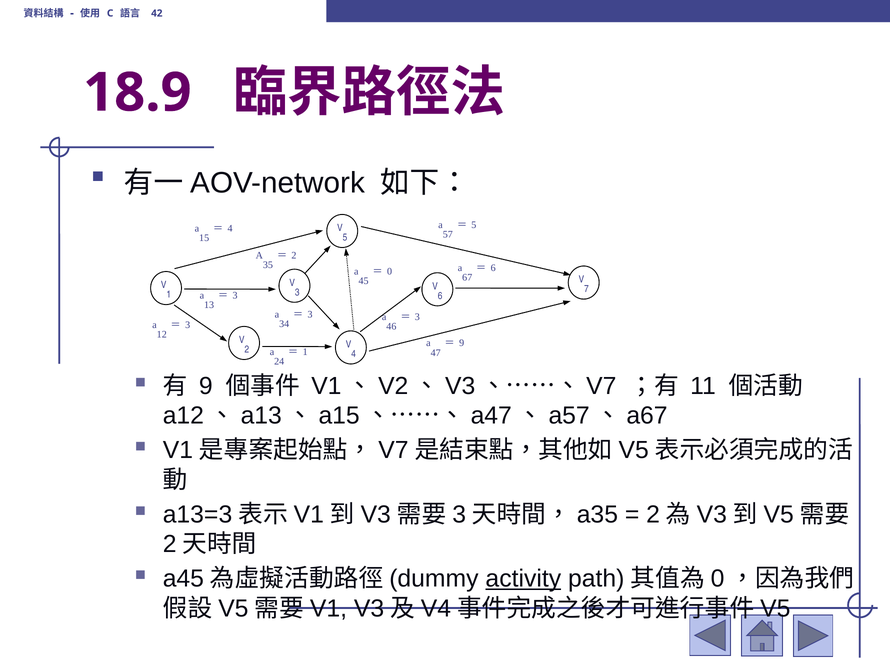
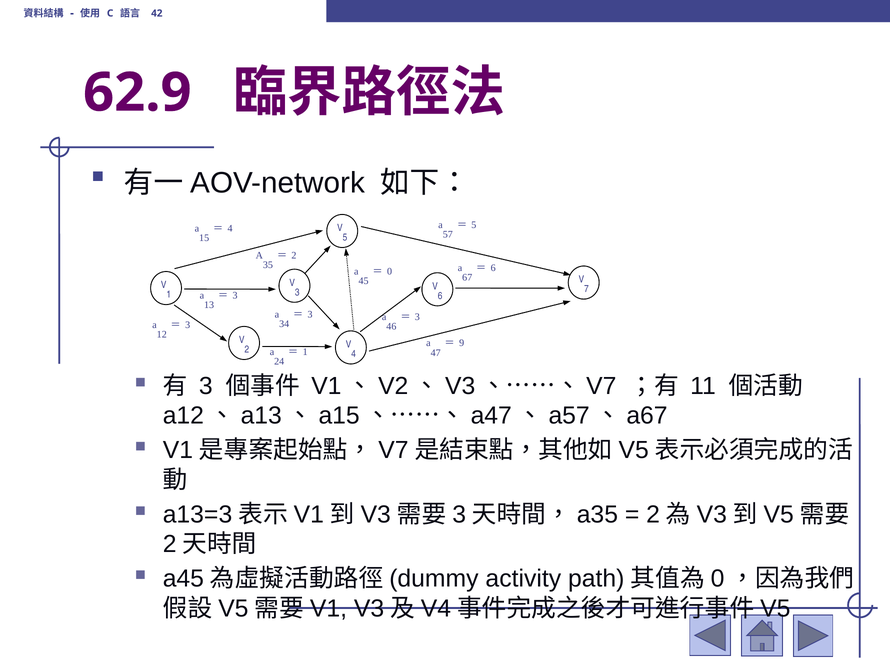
18.9: 18.9 -> 62.9
9 at (206, 386): 9 -> 3
activity underline: present -> none
